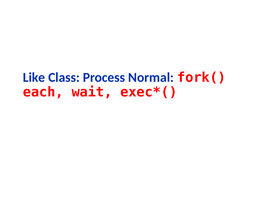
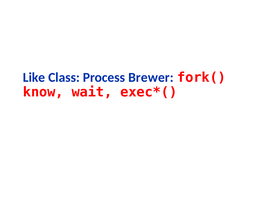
Normal: Normal -> Brewer
each: each -> know
